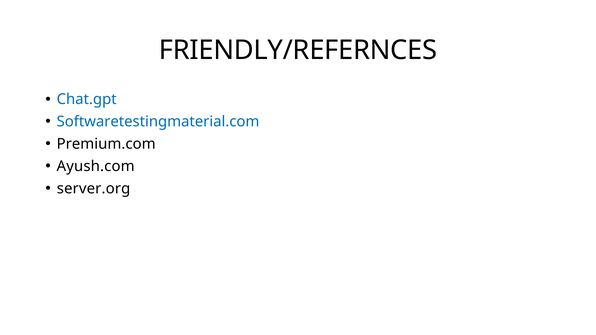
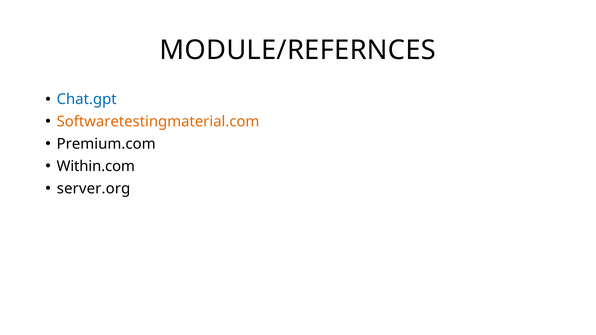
FRIENDLY/REFERNCES: FRIENDLY/REFERNCES -> MODULE/REFERNCES
Softwaretestingmaterial.com colour: blue -> orange
Ayush.com: Ayush.com -> Within.com
